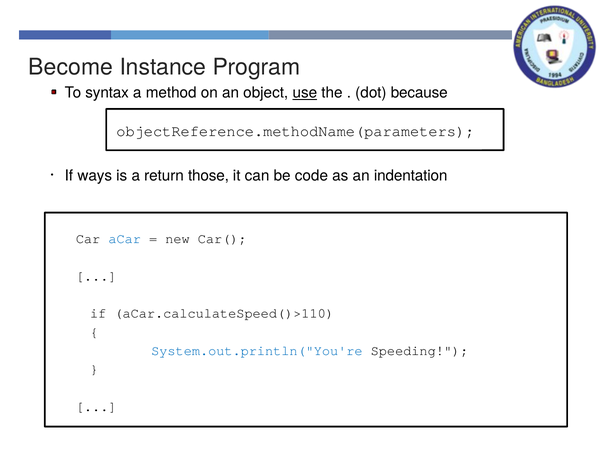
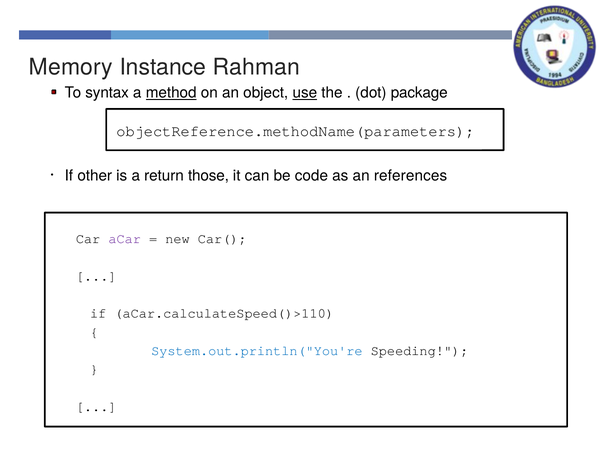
Become: Become -> Memory
Program: Program -> Rahman
method underline: none -> present
because: because -> package
ways: ways -> other
indentation: indentation -> references
aCar colour: blue -> purple
